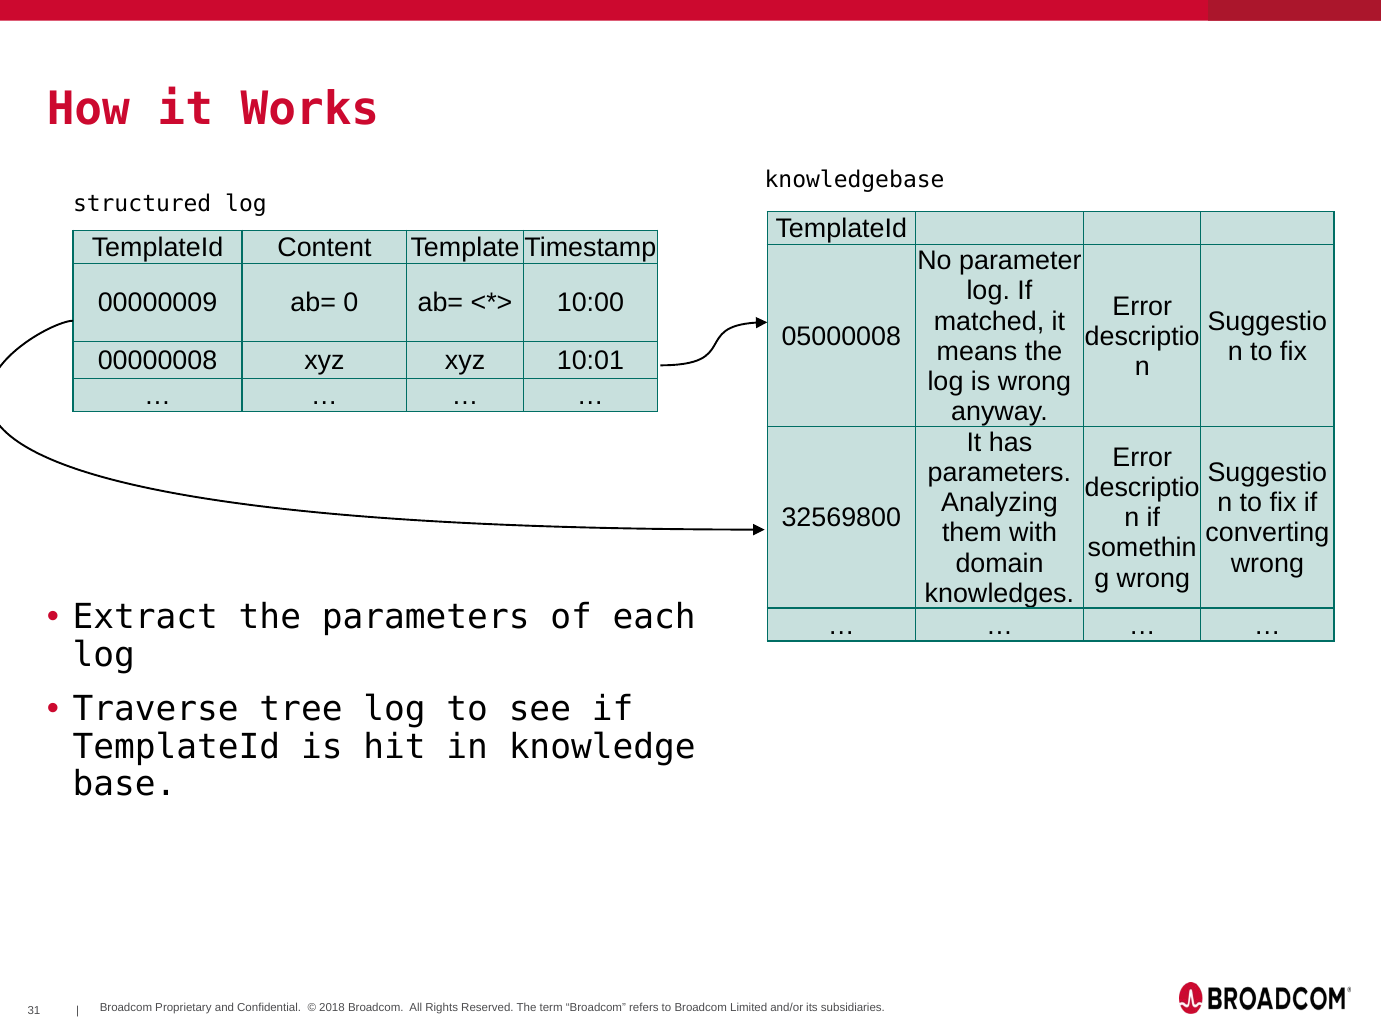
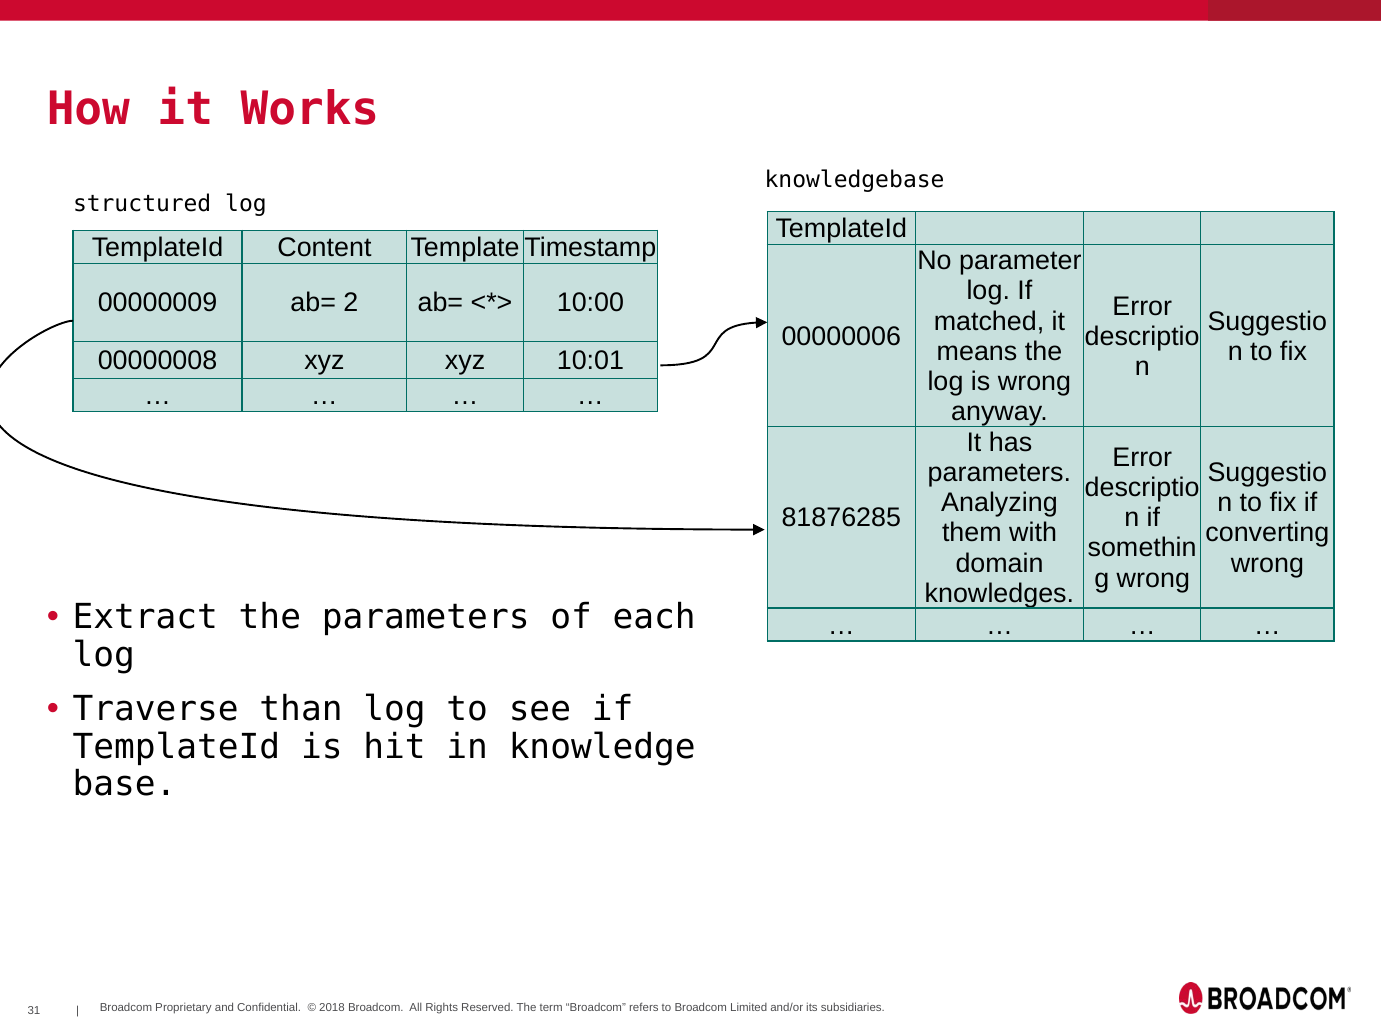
0: 0 -> 2
05000008: 05000008 -> 00000006
32569800: 32569800 -> 81876285
tree: tree -> than
